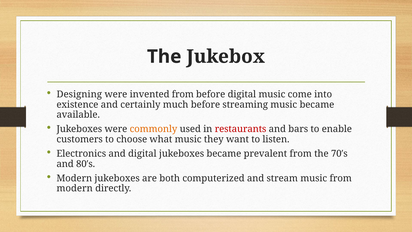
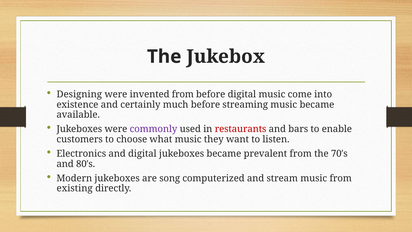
commonly colour: orange -> purple
both: both -> song
modern at (75, 188): modern -> existing
